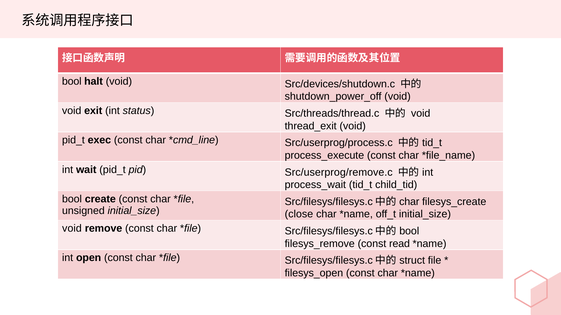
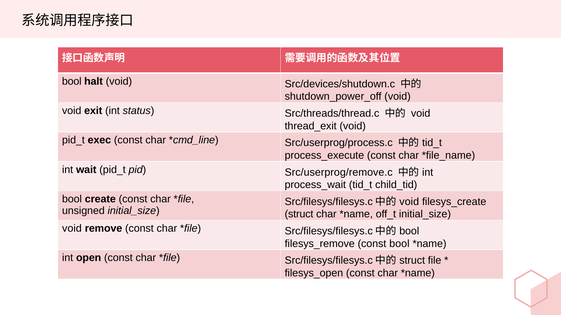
char at (409, 202): char -> void
close at (299, 215): close -> struct
const read: read -> bool
